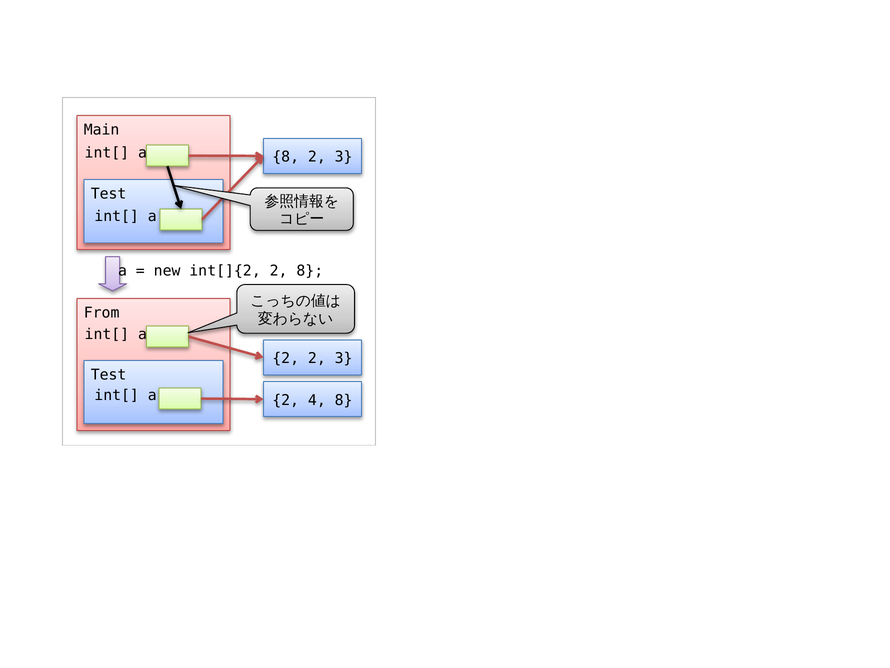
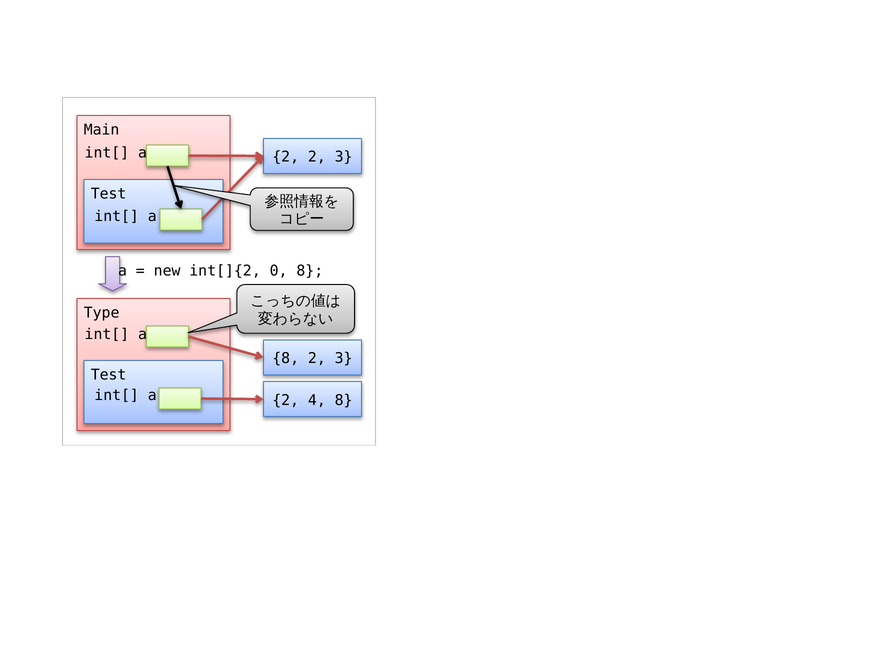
8 at (286, 157): 8 -> 2
int[]{2 2: 2 -> 0
From: From -> Type
2 at (286, 358): 2 -> 8
